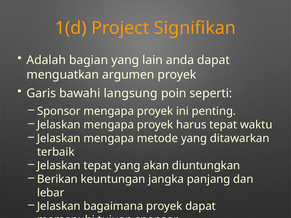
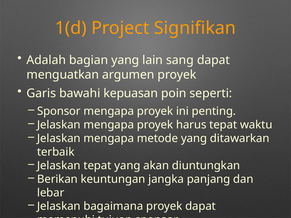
anda: anda -> sang
langsung: langsung -> kepuasan
